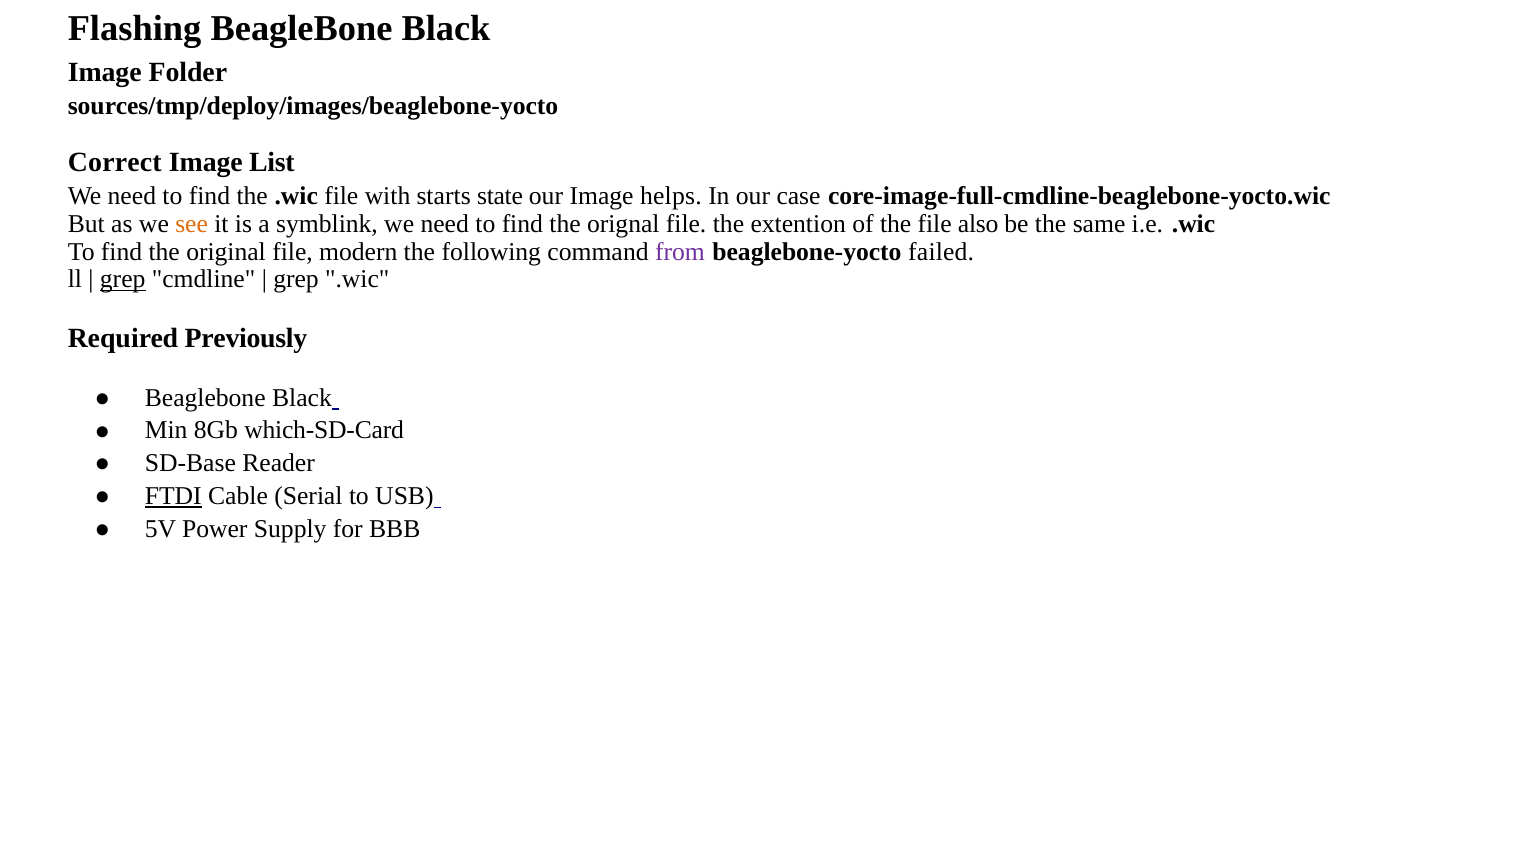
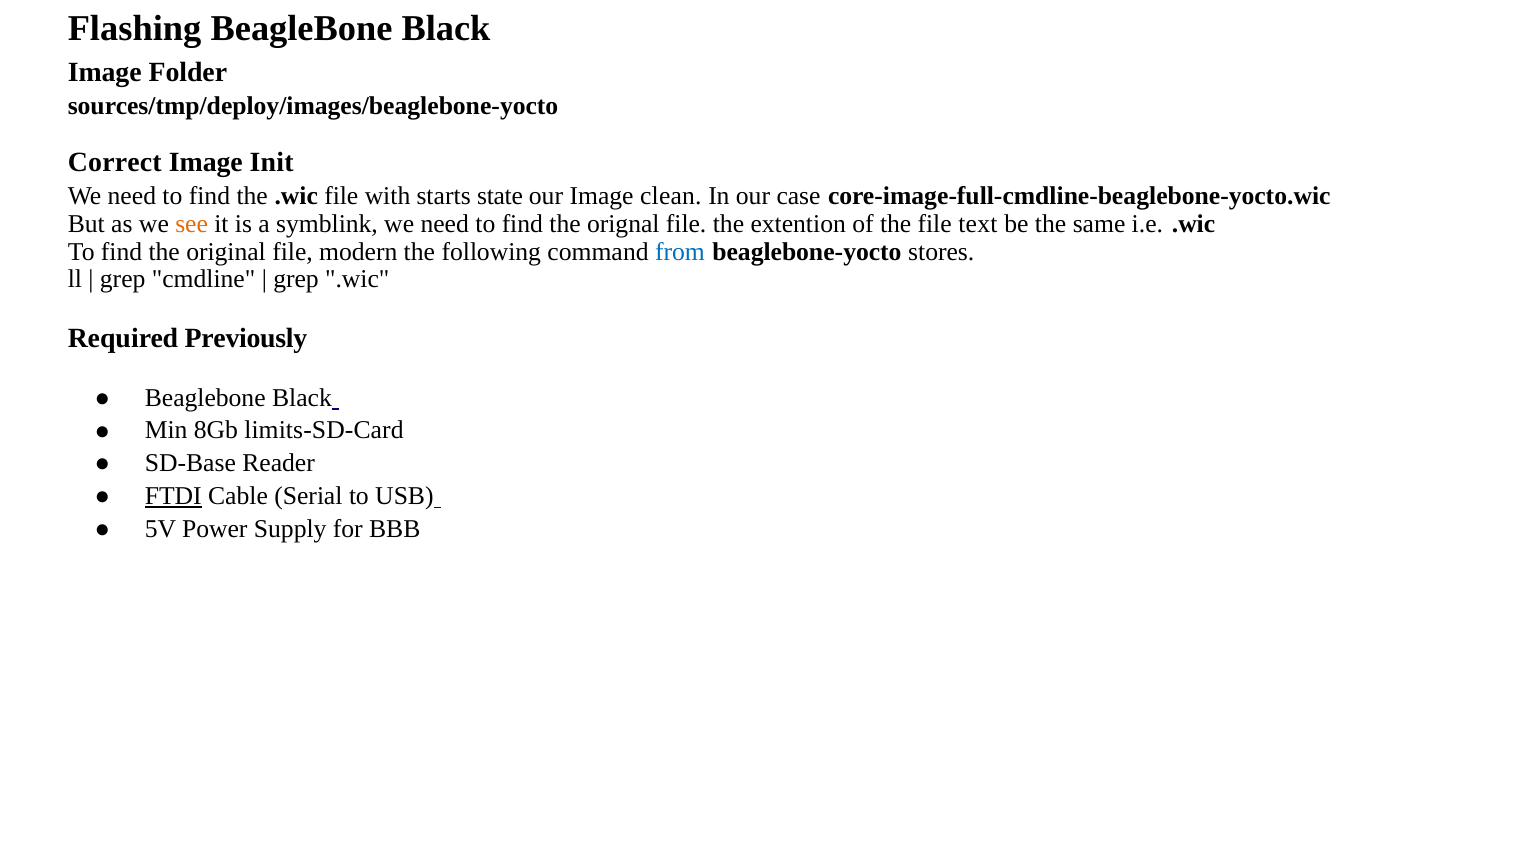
List: List -> Init
helps: helps -> clean
also: also -> text
from colour: purple -> blue
failed: failed -> stores
grep at (123, 280) underline: present -> none
which-SD-Card: which-SD-Card -> limits-SD-Card
